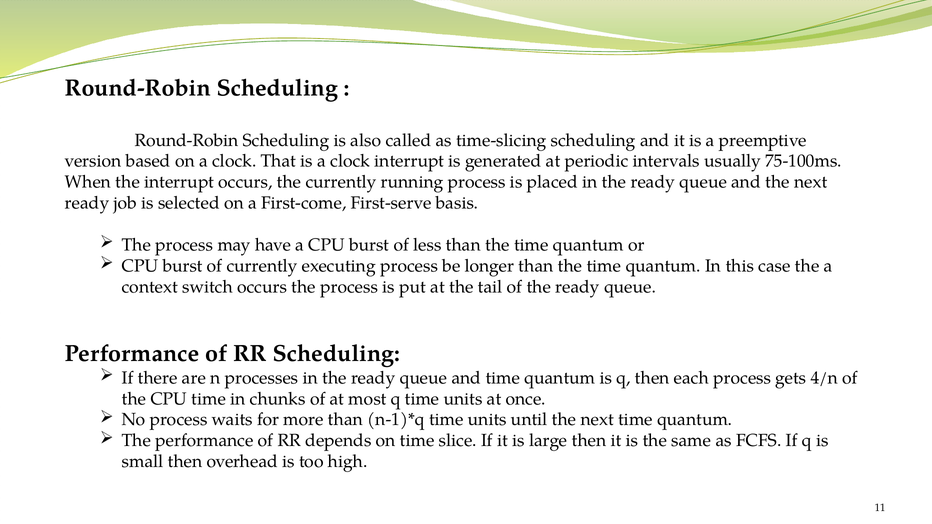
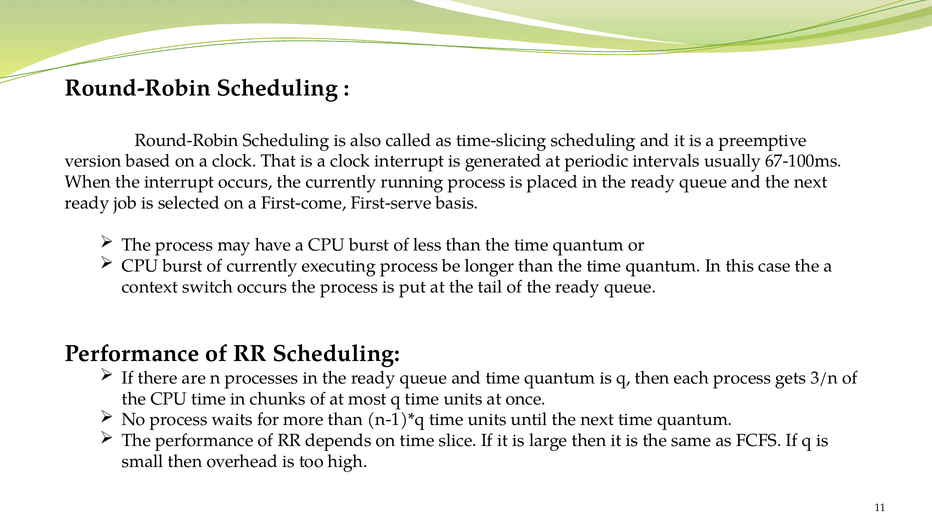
75-100ms: 75-100ms -> 67-100ms
4/n: 4/n -> 3/n
